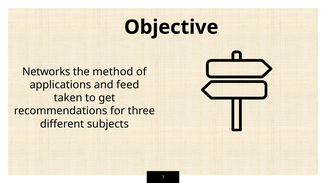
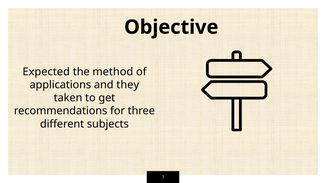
Networks: Networks -> Expected
feed: feed -> they
